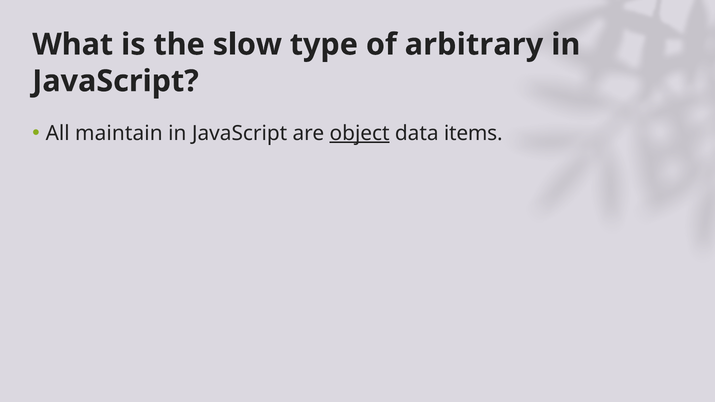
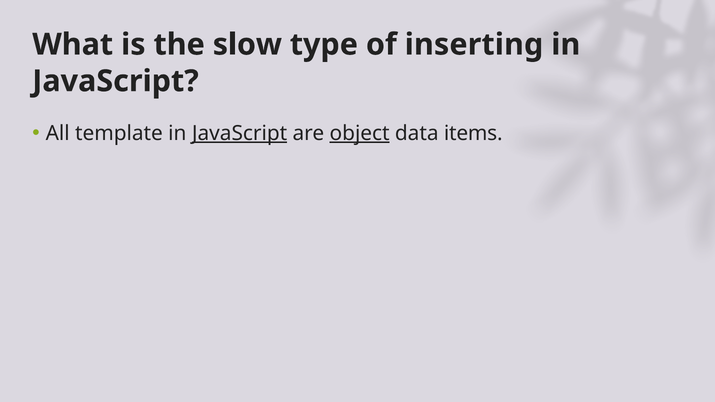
arbitrary: arbitrary -> inserting
maintain: maintain -> template
JavaScript at (240, 133) underline: none -> present
